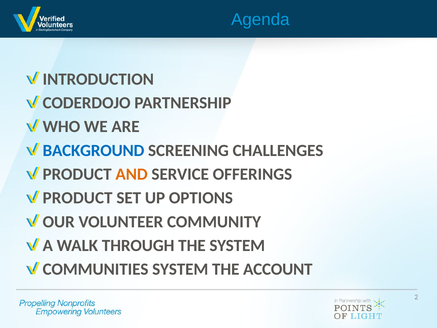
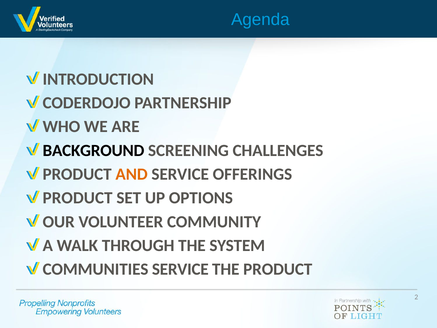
BACKGROUND colour: blue -> black
COMMUNITIES SYSTEM: SYSTEM -> SERVICE
THE ACCOUNT: ACCOUNT -> PRODUCT
